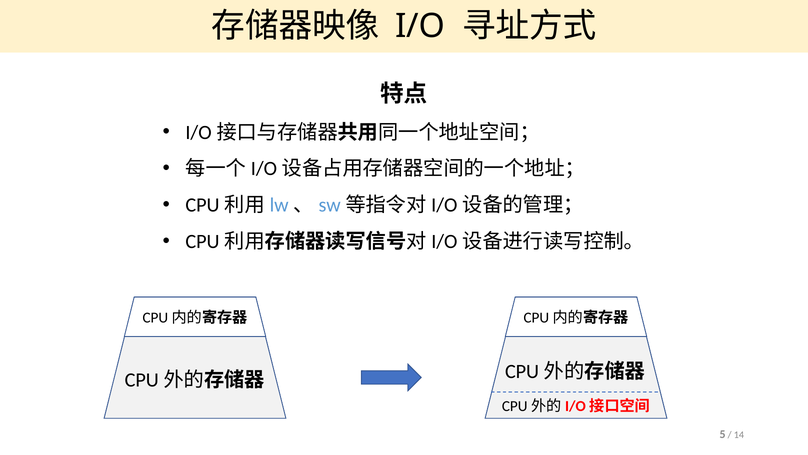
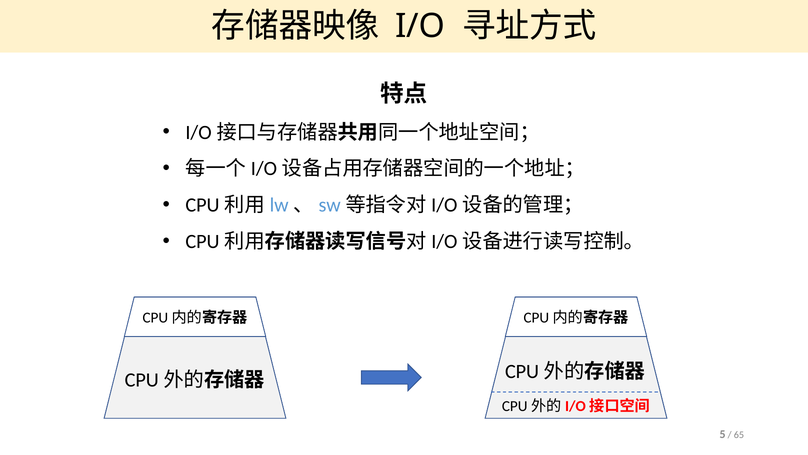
14: 14 -> 65
